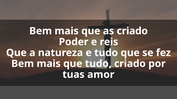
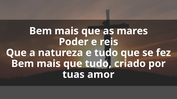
as criado: criado -> mares
